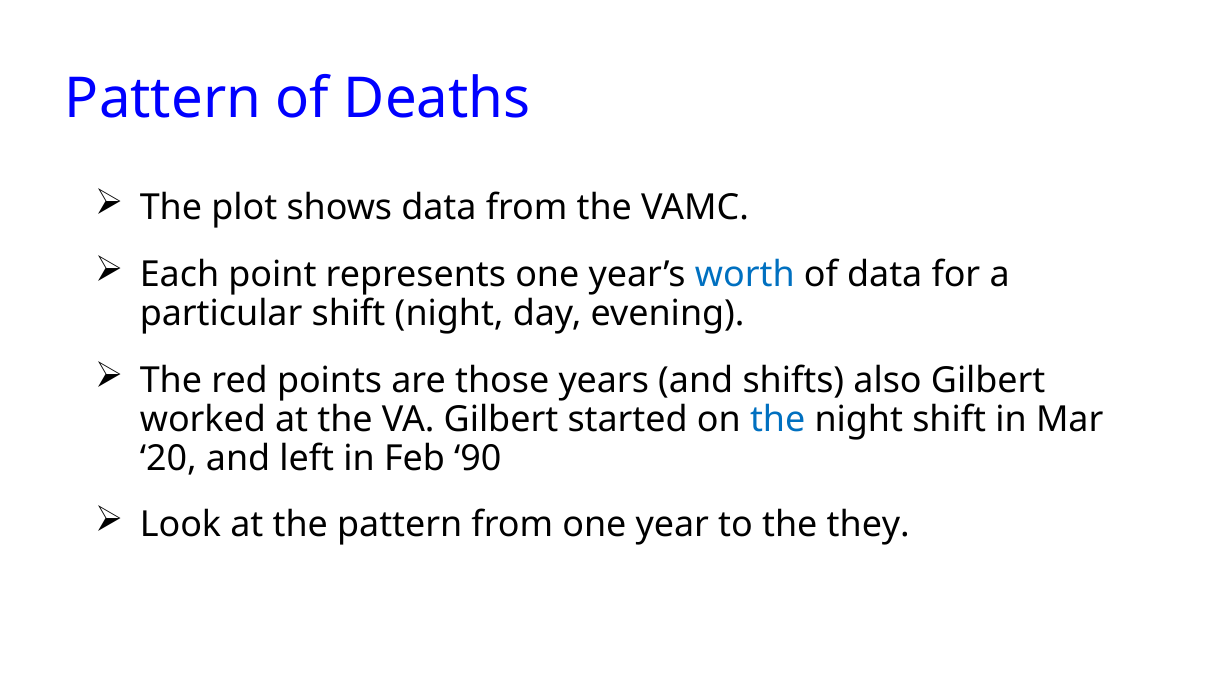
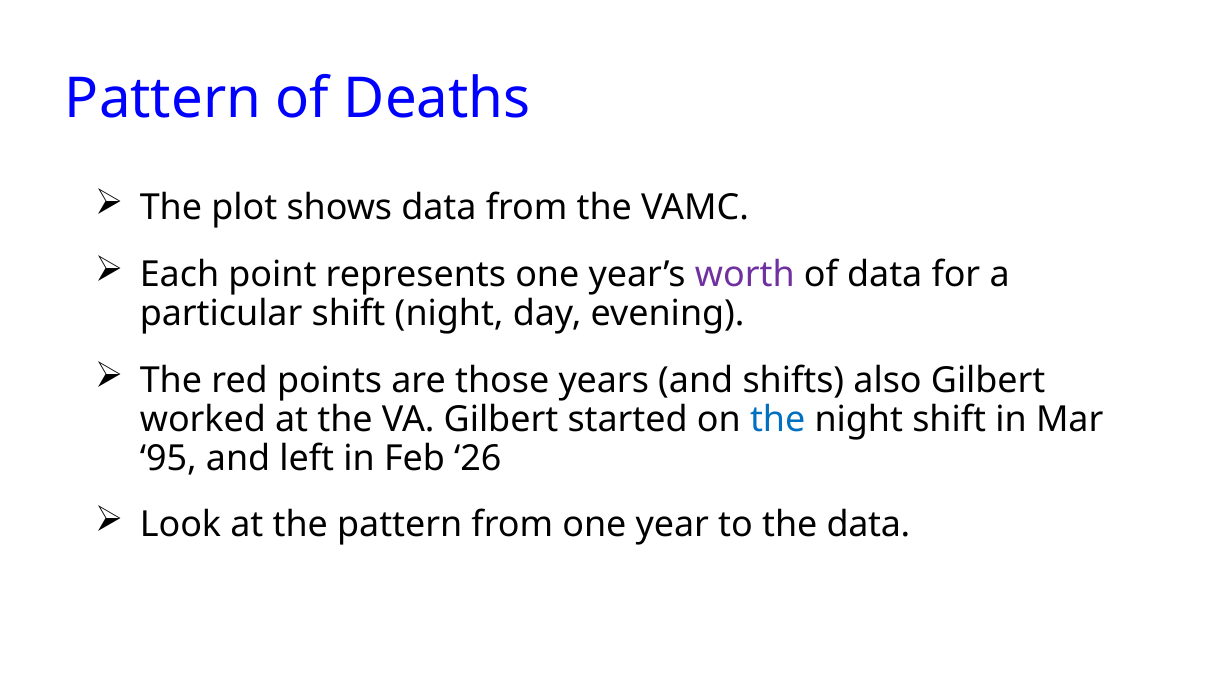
worth colour: blue -> purple
20: 20 -> 95
90: 90 -> 26
the they: they -> data
